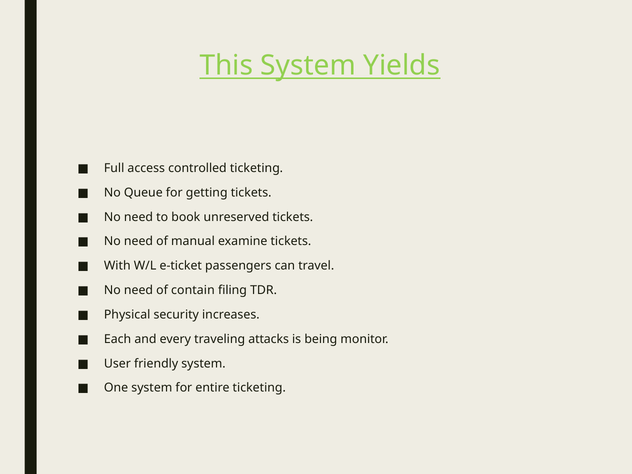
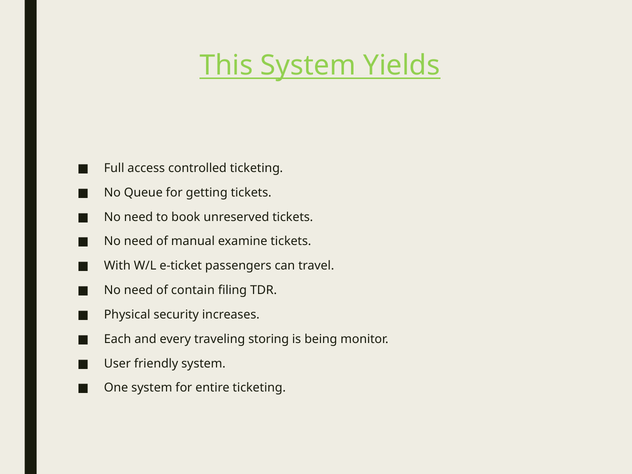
attacks: attacks -> storing
